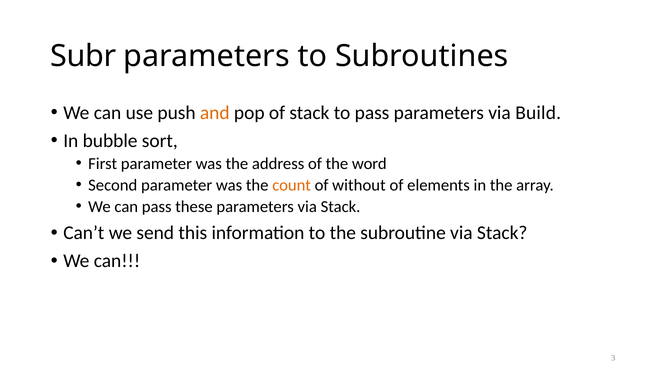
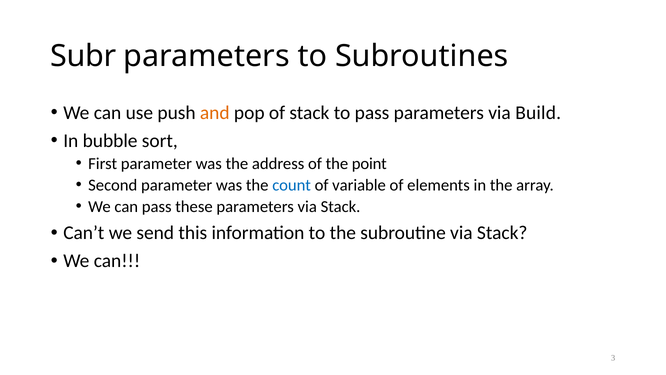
word: word -> point
count colour: orange -> blue
without: without -> variable
